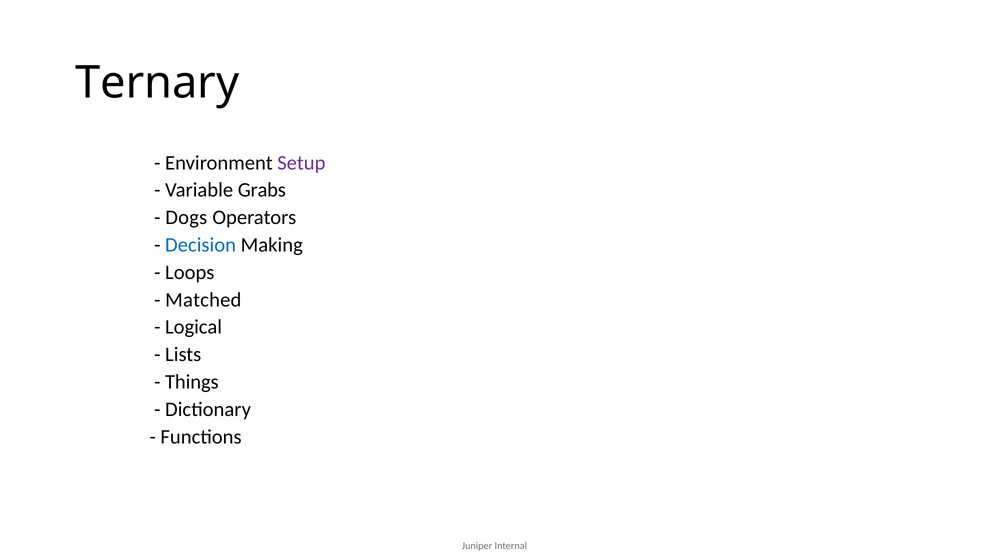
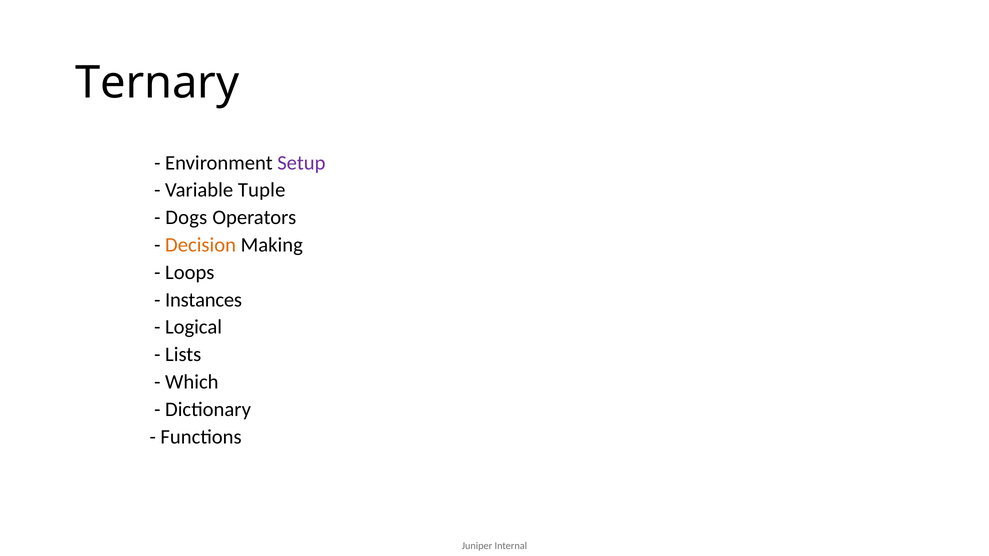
Grabs: Grabs -> Tuple
Decision colour: blue -> orange
Matched: Matched -> Instances
Things: Things -> Which
